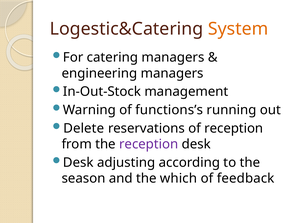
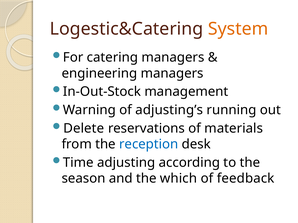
functions’s: functions’s -> adjusting’s
of reception: reception -> materials
reception at (149, 144) colour: purple -> blue
Desk at (78, 163): Desk -> Time
